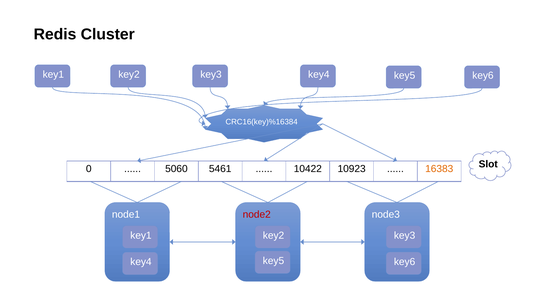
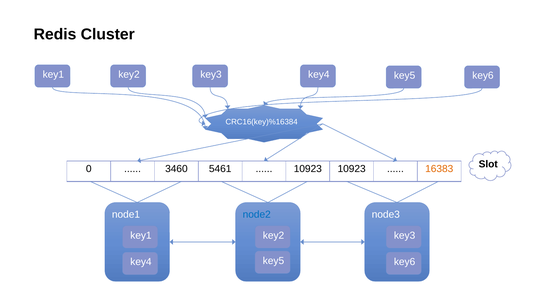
5060: 5060 -> 3460
10422 at (308, 169): 10422 -> 10923
node2 colour: red -> blue
